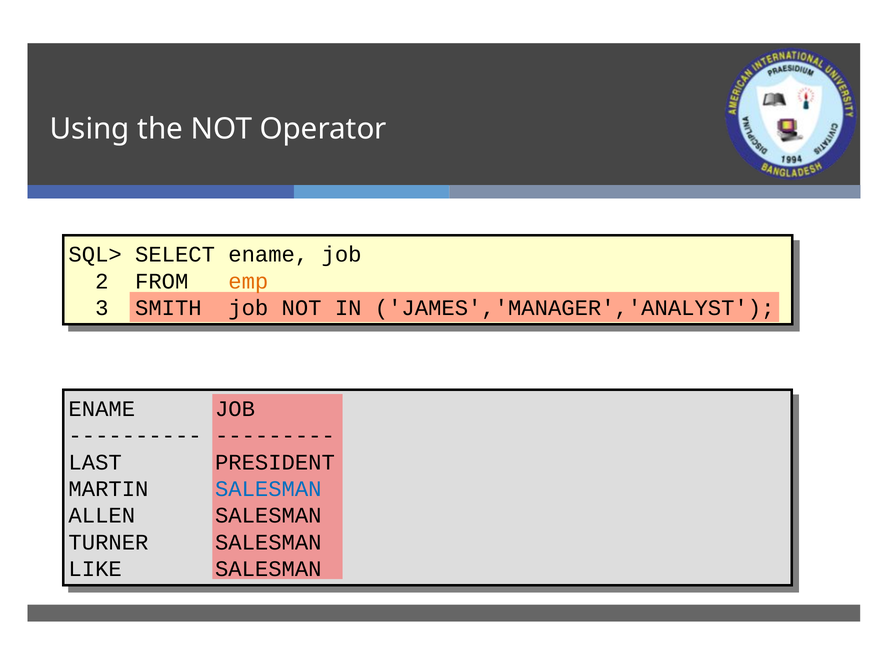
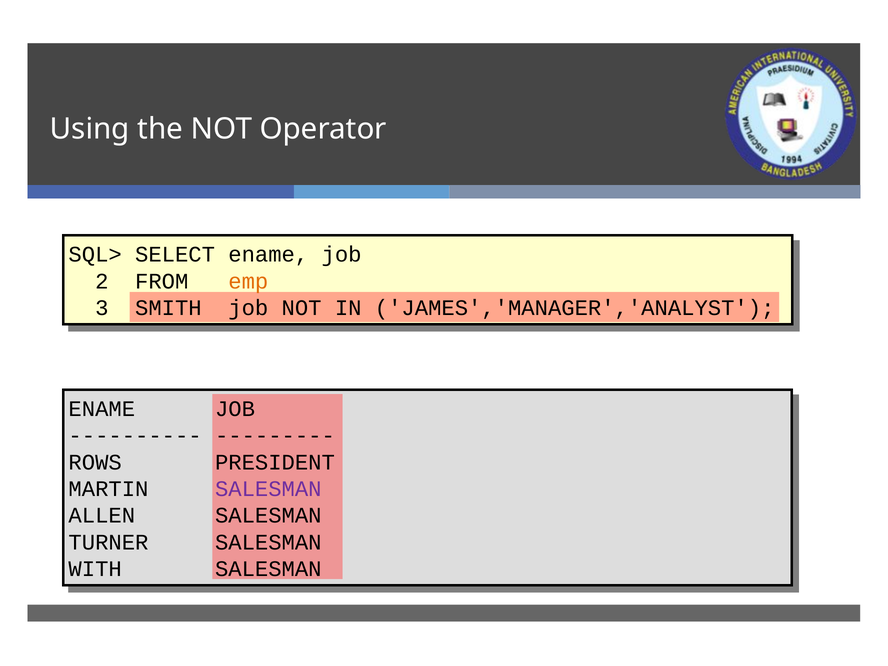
LAST: LAST -> ROWS
SALESMAN at (268, 489) colour: blue -> purple
LIKE: LIKE -> WITH
